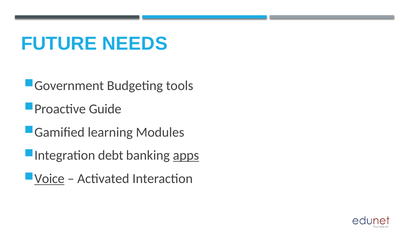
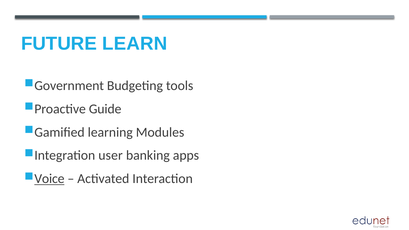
NEEDS: NEEDS -> LEARN
debt: debt -> user
apps underline: present -> none
